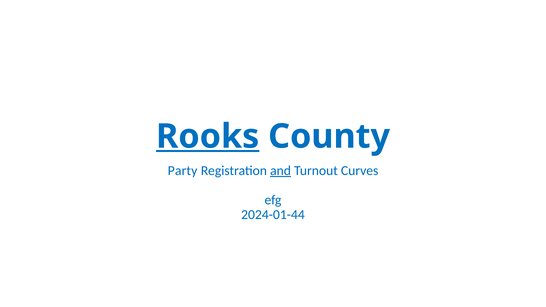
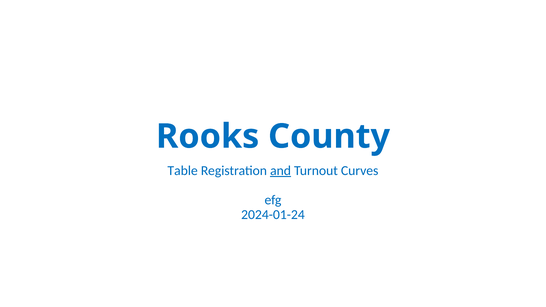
Rooks underline: present -> none
Party: Party -> Table
2024-01-44: 2024-01-44 -> 2024-01-24
